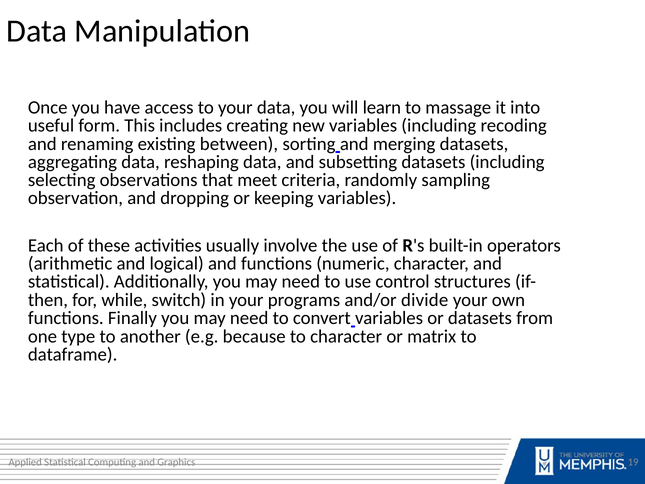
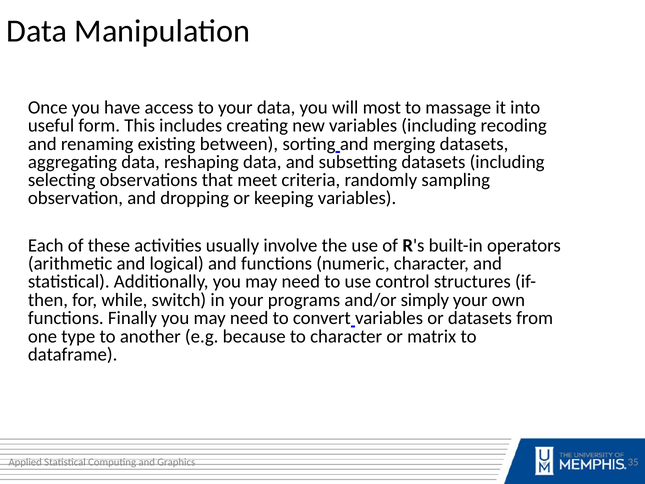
learn: learn -> most
divide: divide -> simply
19: 19 -> 35
